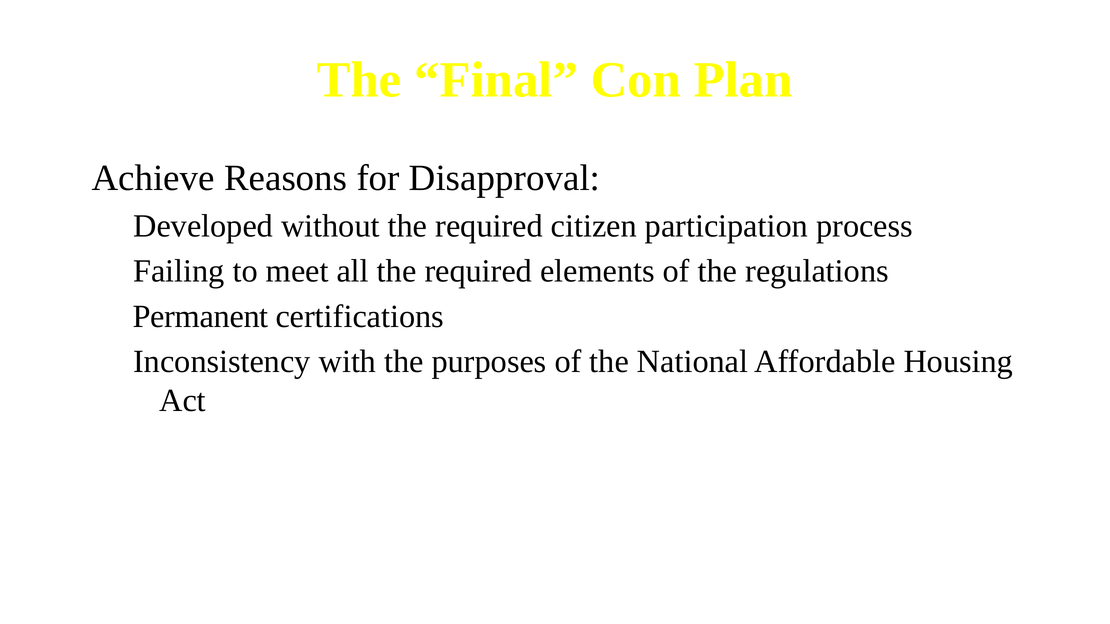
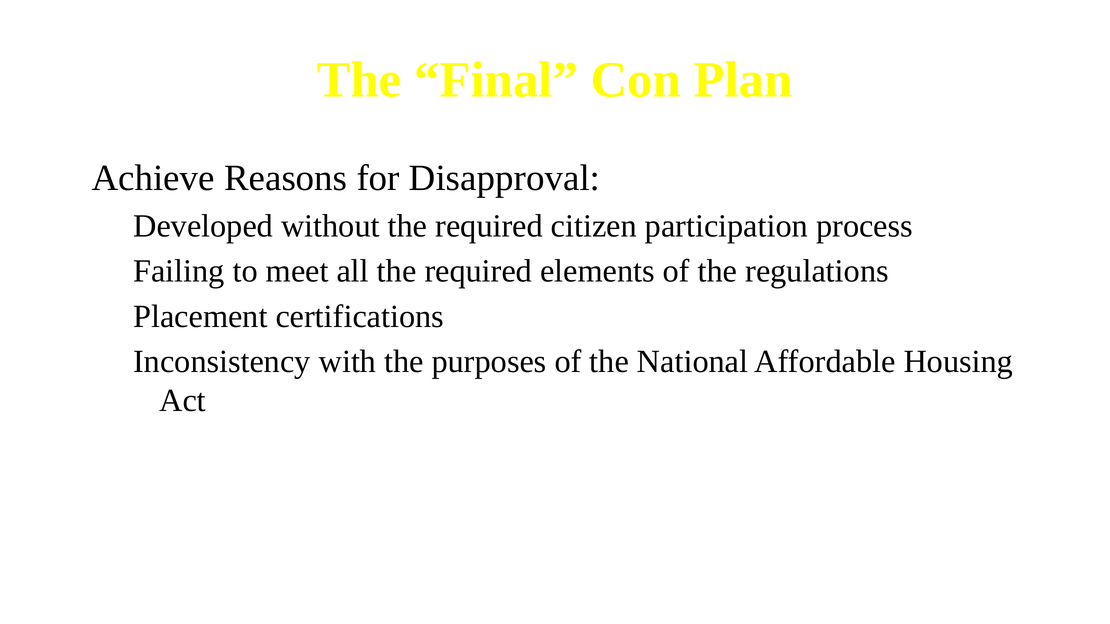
Permanent: Permanent -> Placement
